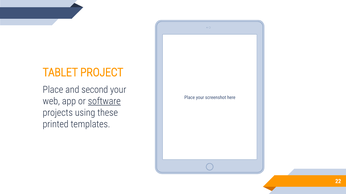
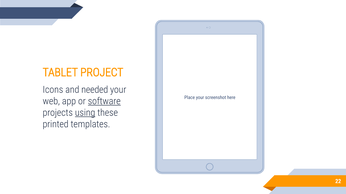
Place at (53, 90): Place -> Icons
second: second -> needed
using underline: none -> present
